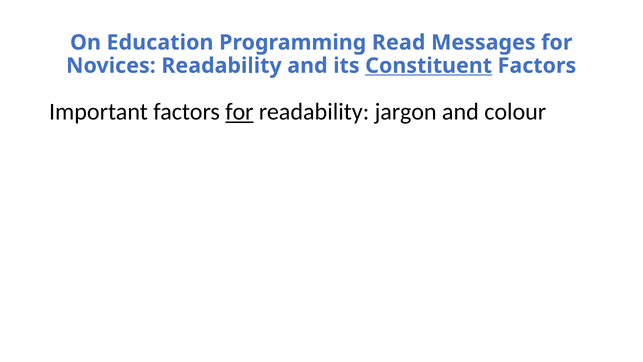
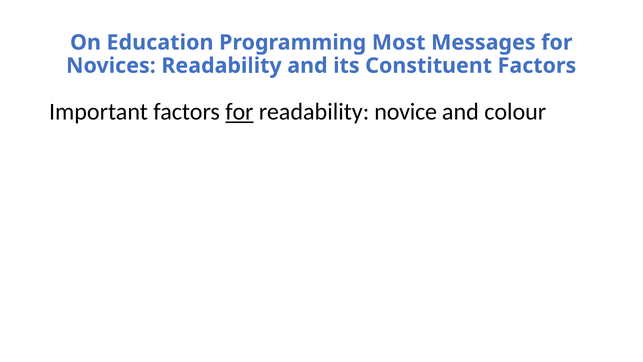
Read: Read -> Most
Constituent underline: present -> none
jargon: jargon -> novice
